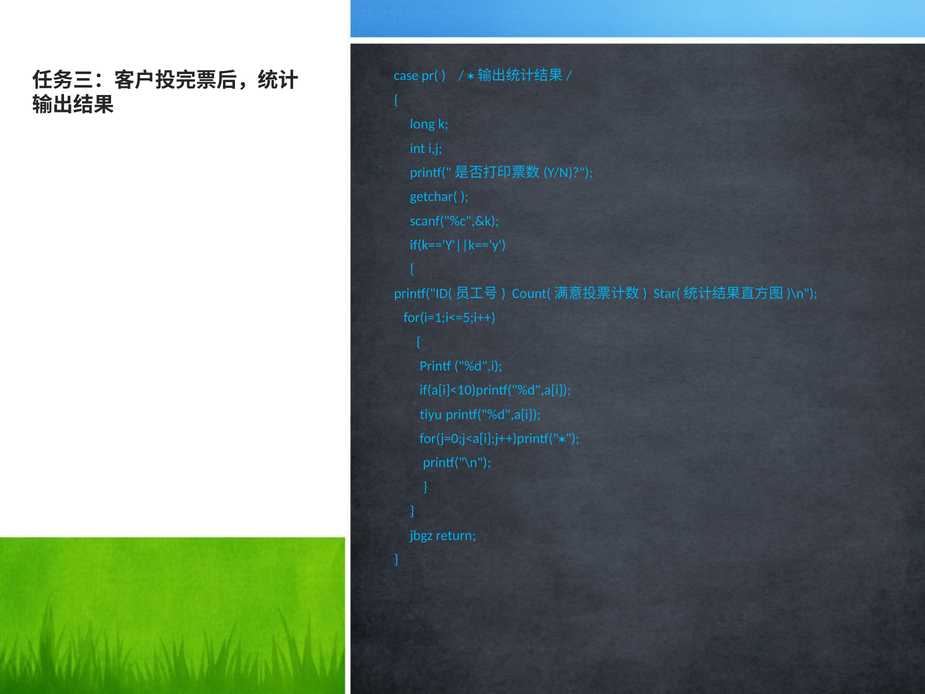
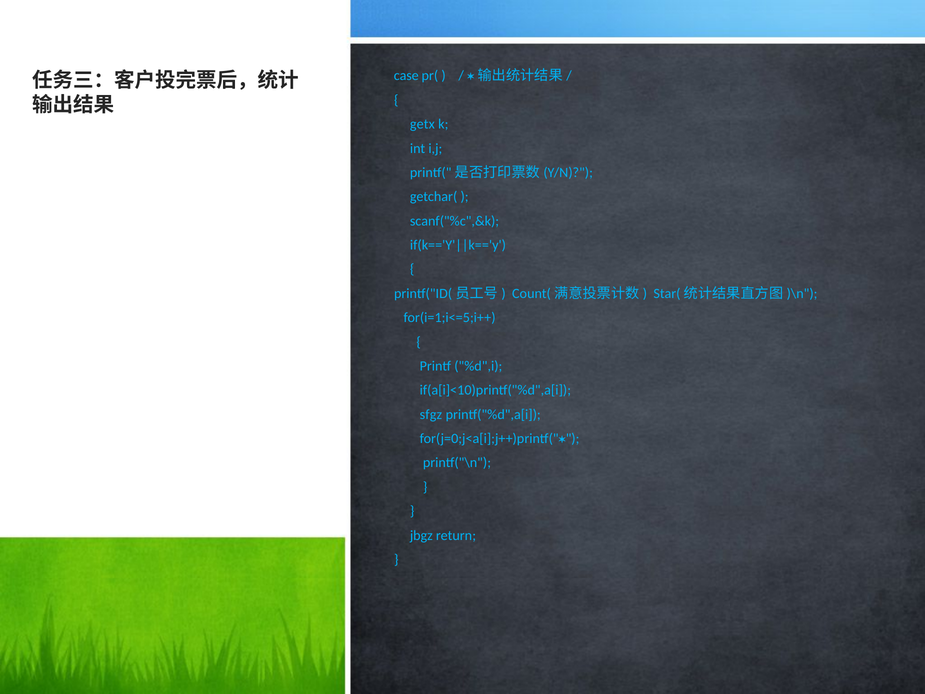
long: long -> getx
tiyu: tiyu -> sfgz
